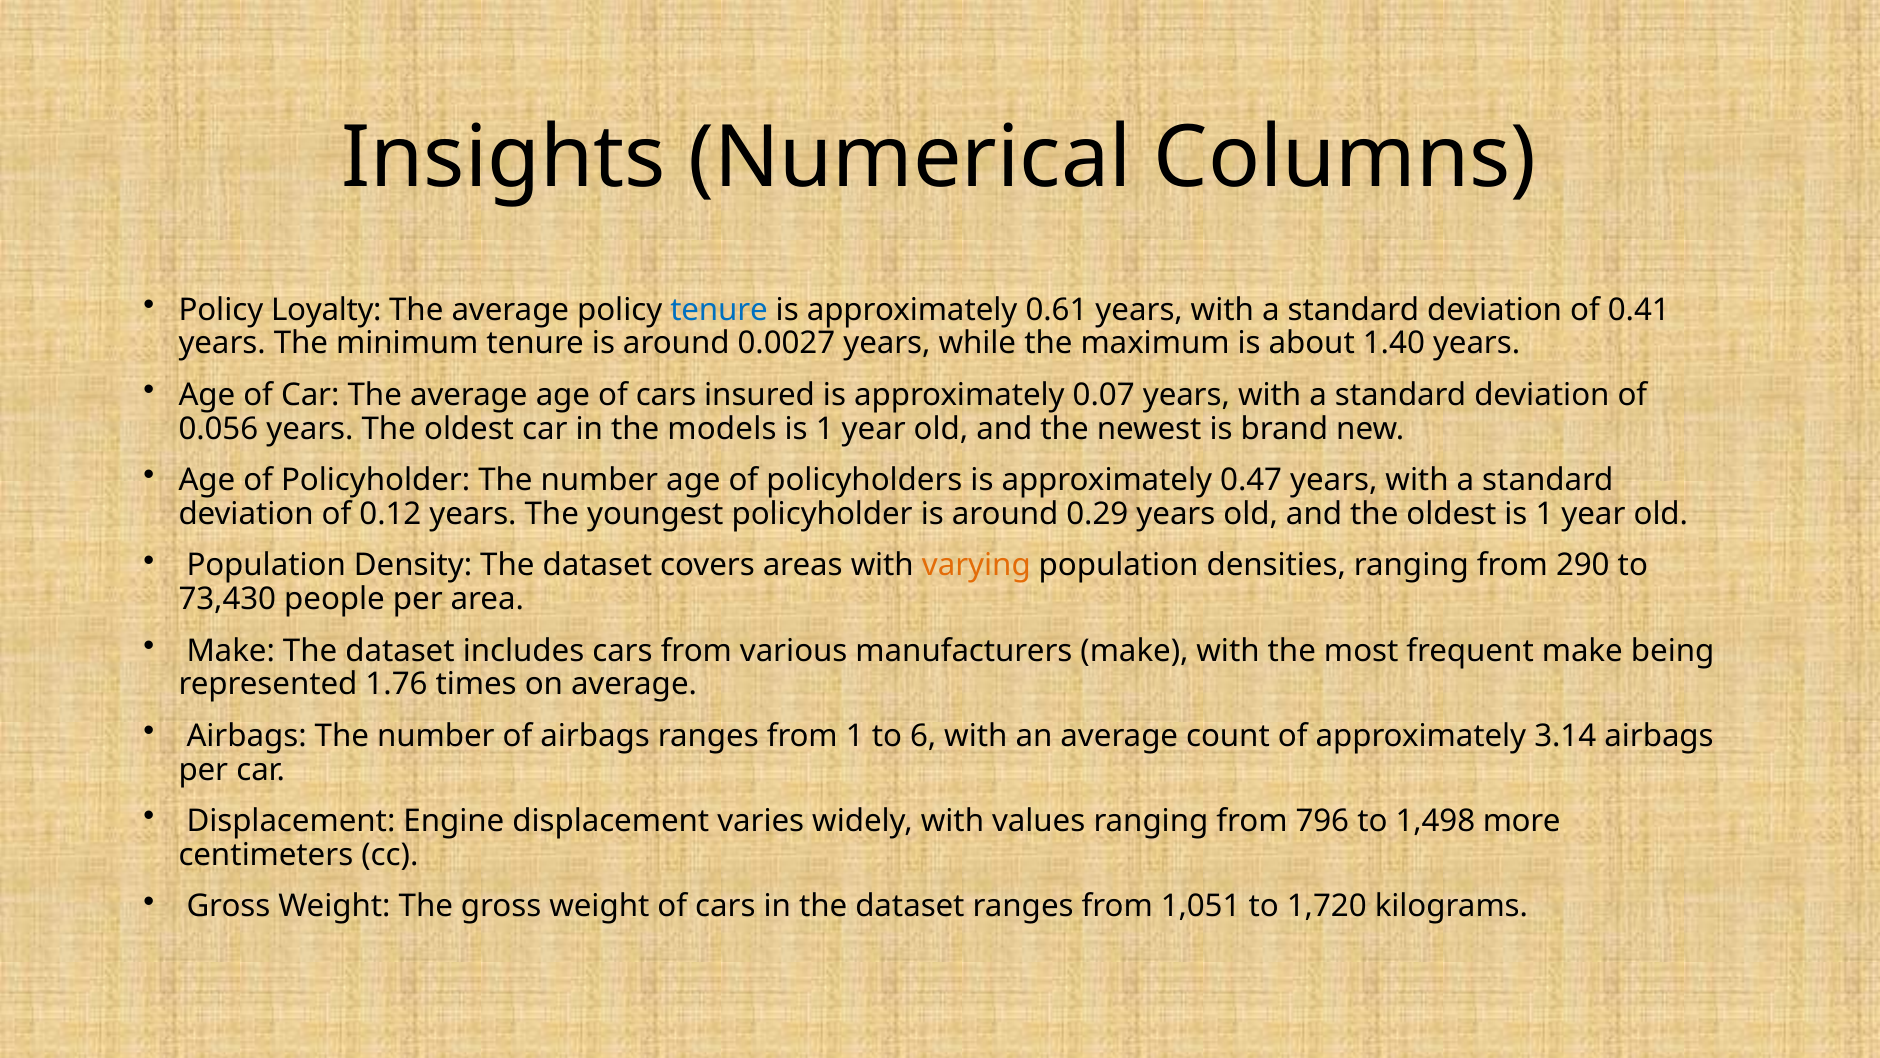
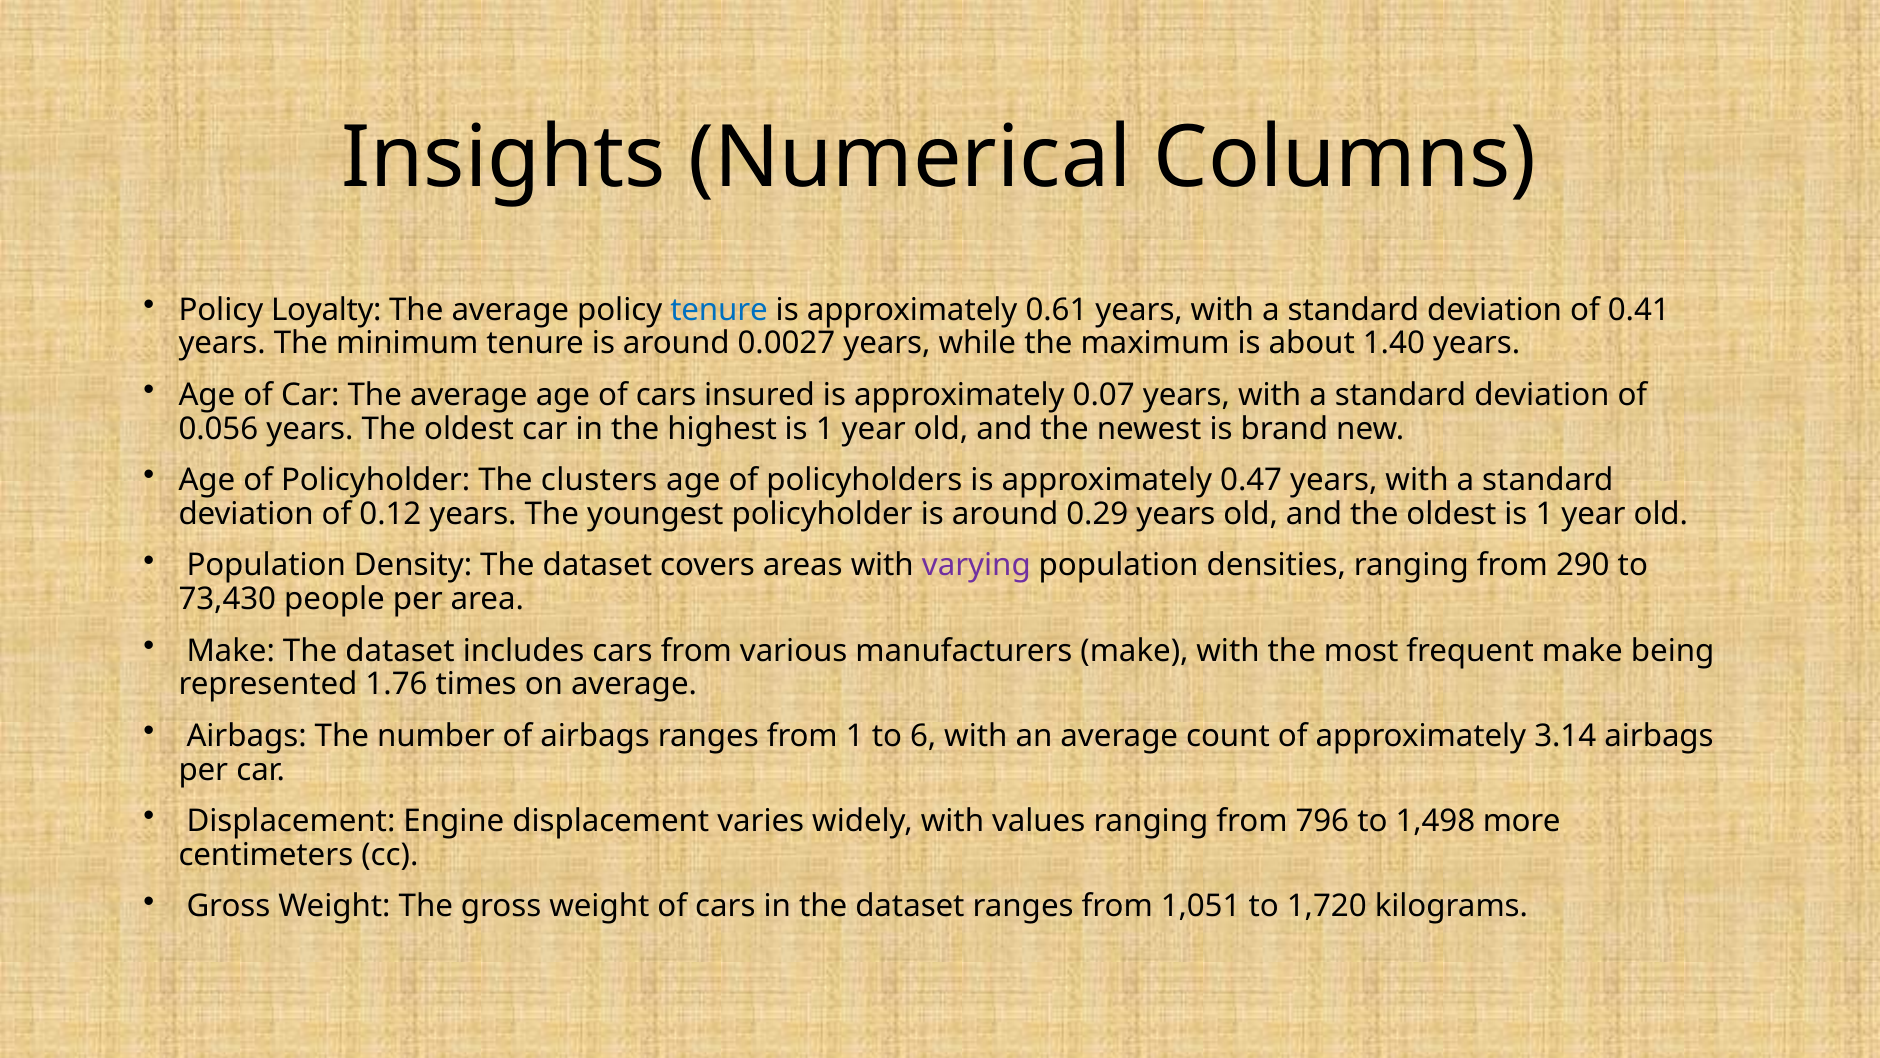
models: models -> highest
Policyholder The number: number -> clusters
varying colour: orange -> purple
